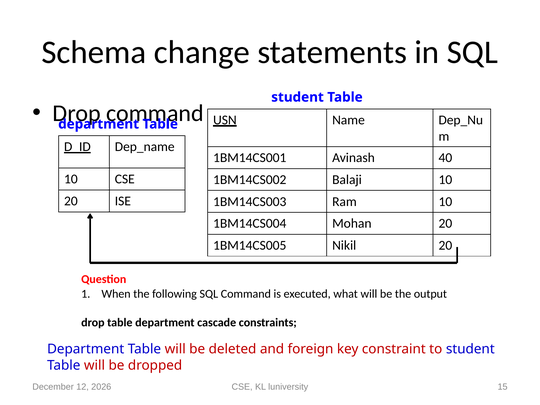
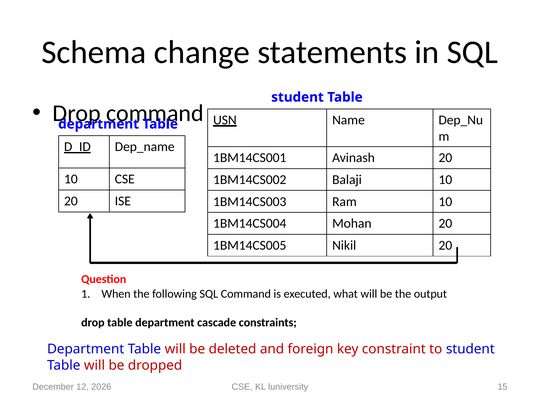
Avinash 40: 40 -> 20
